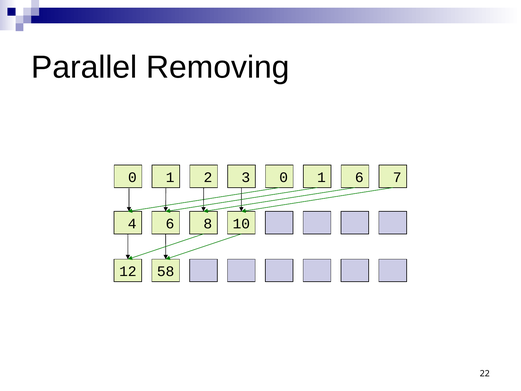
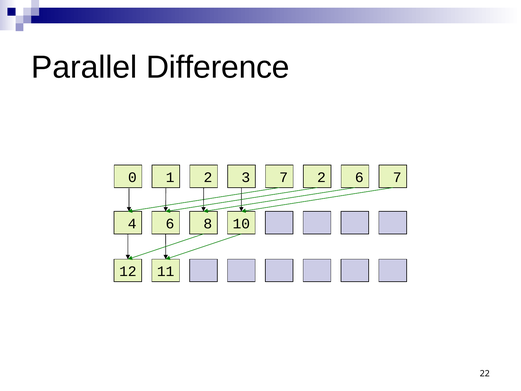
Removing: Removing -> Difference
3 0: 0 -> 7
1 1: 1 -> 2
58: 58 -> 11
